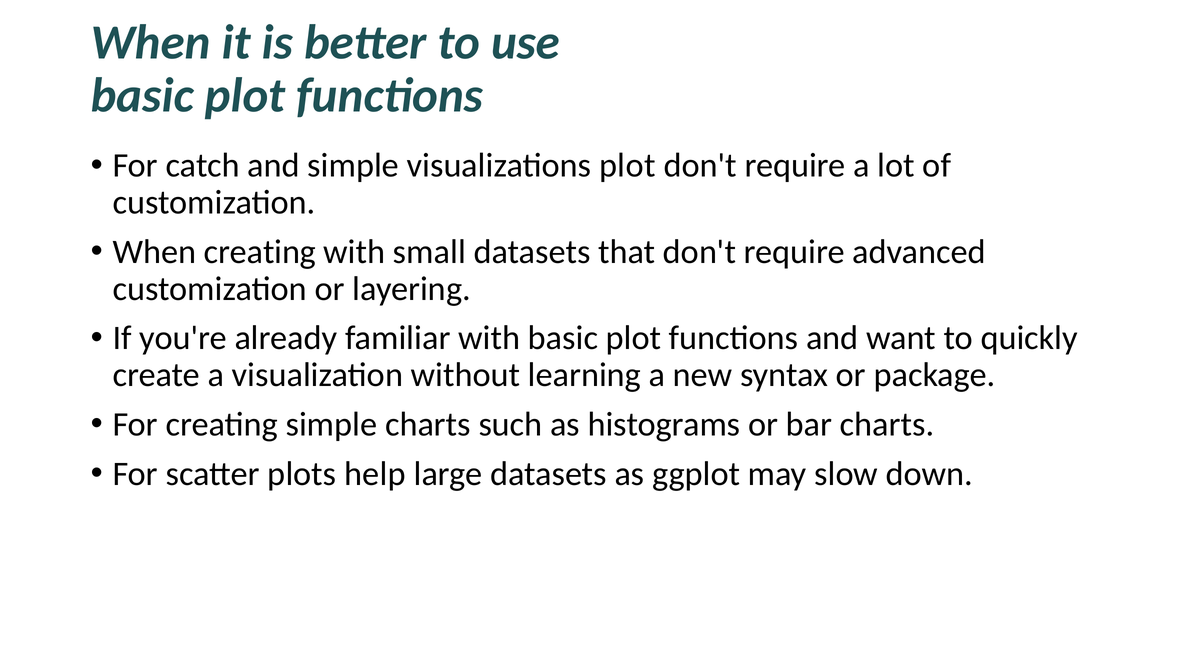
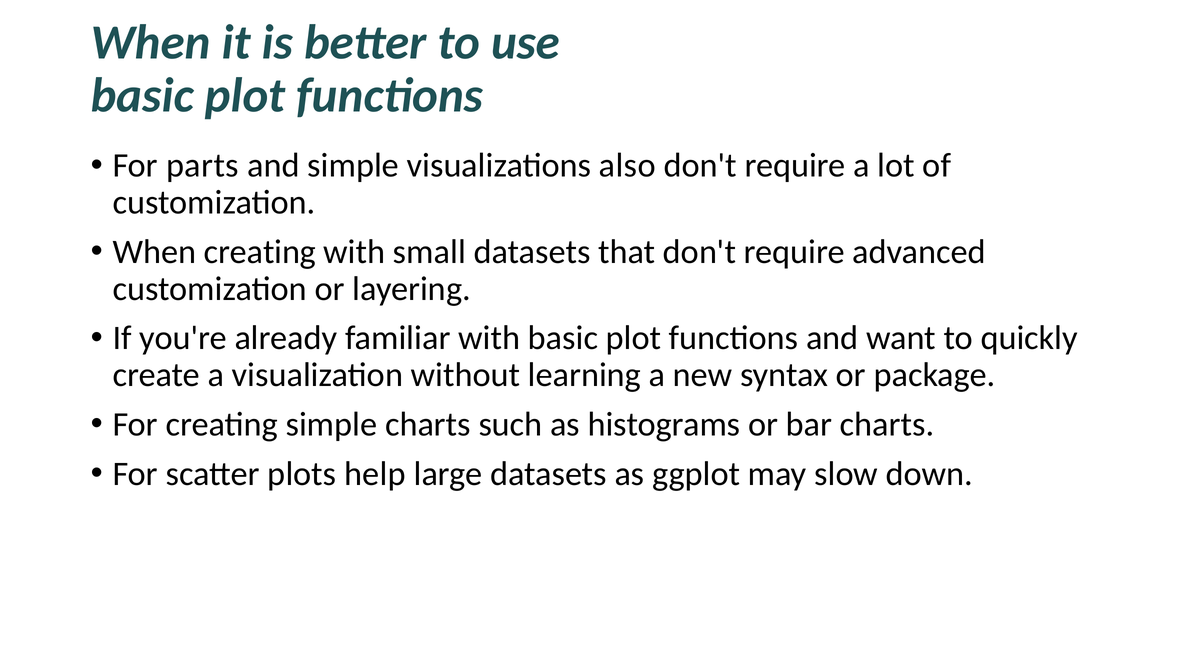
catch: catch -> parts
visualizations plot: plot -> also
